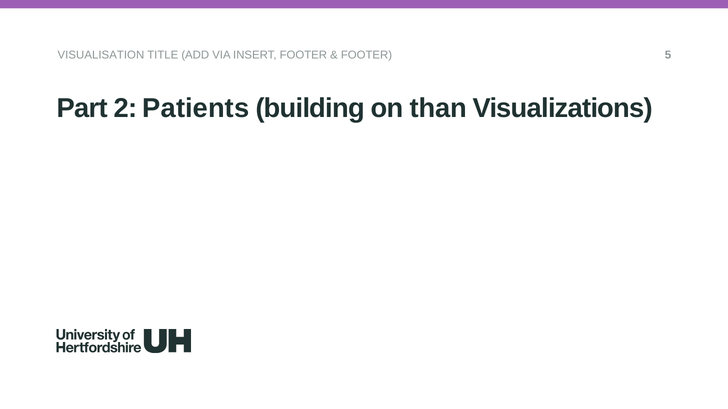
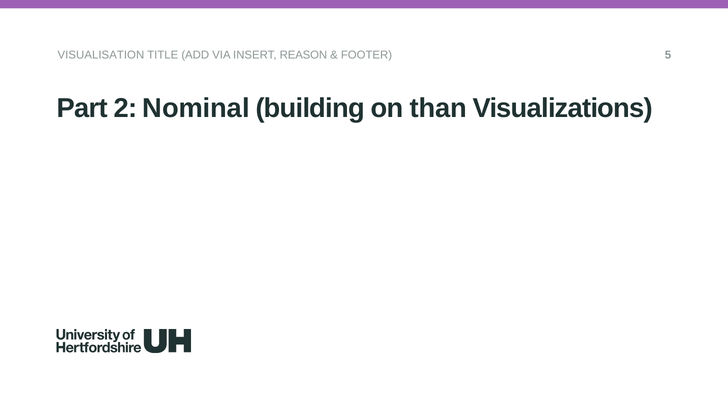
INSERT FOOTER: FOOTER -> REASON
Patients: Patients -> Nominal
